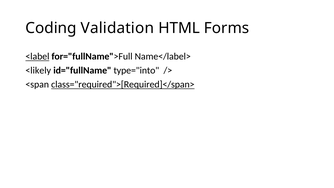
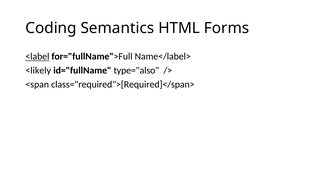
Validation: Validation -> Semantics
type="into: type="into -> type="also
class="required">[Required]</span> underline: present -> none
